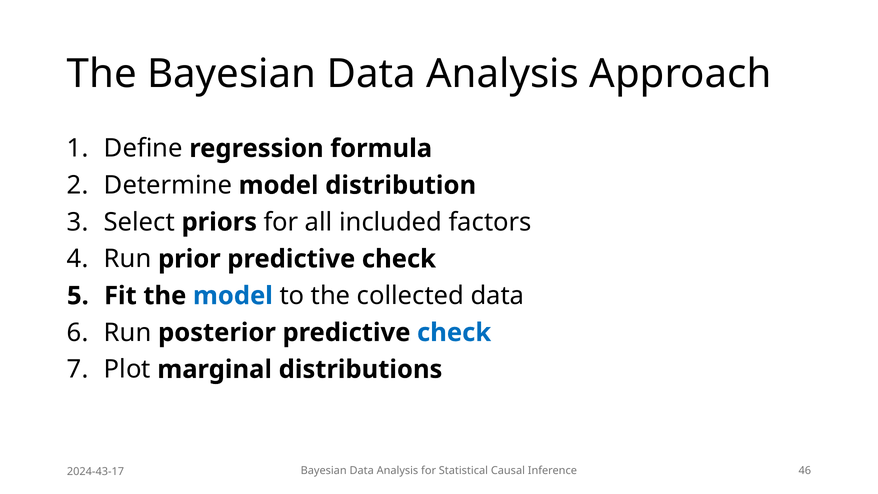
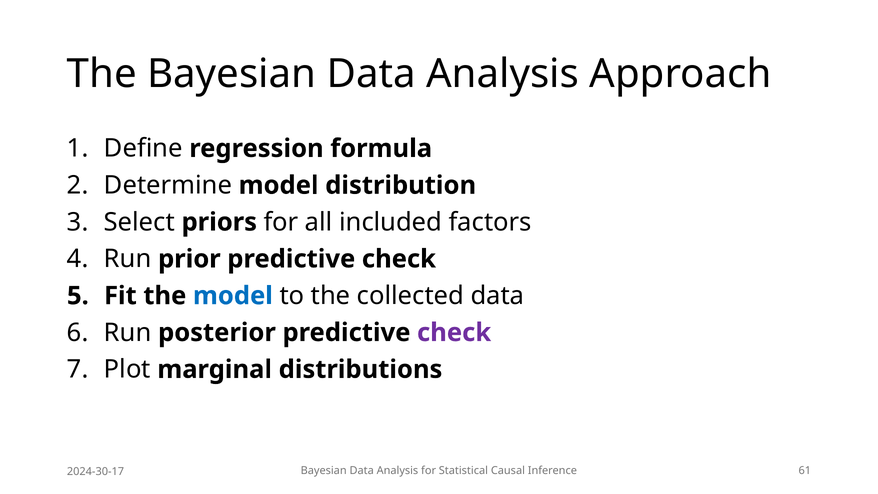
check at (454, 333) colour: blue -> purple
46: 46 -> 61
2024-43-17: 2024-43-17 -> 2024-30-17
